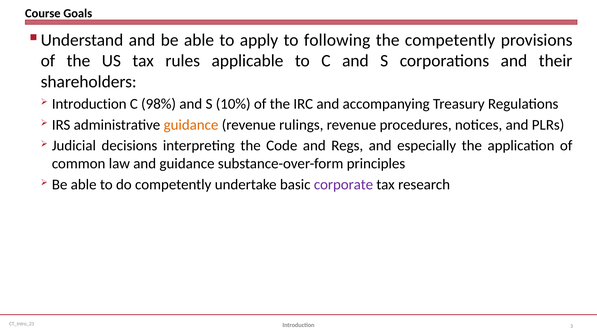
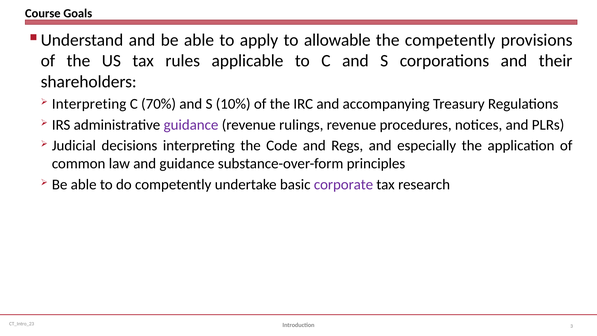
following: following -> allowable
Introduction at (89, 104): Introduction -> Interpreting
98%: 98% -> 70%
guidance at (191, 125) colour: orange -> purple
